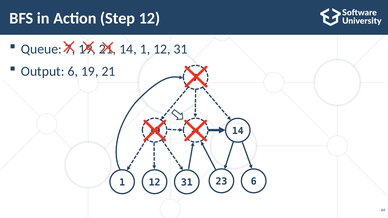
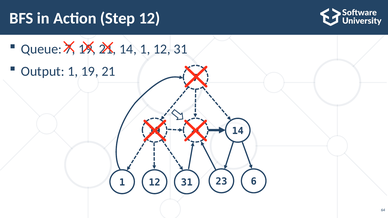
Output 6: 6 -> 1
